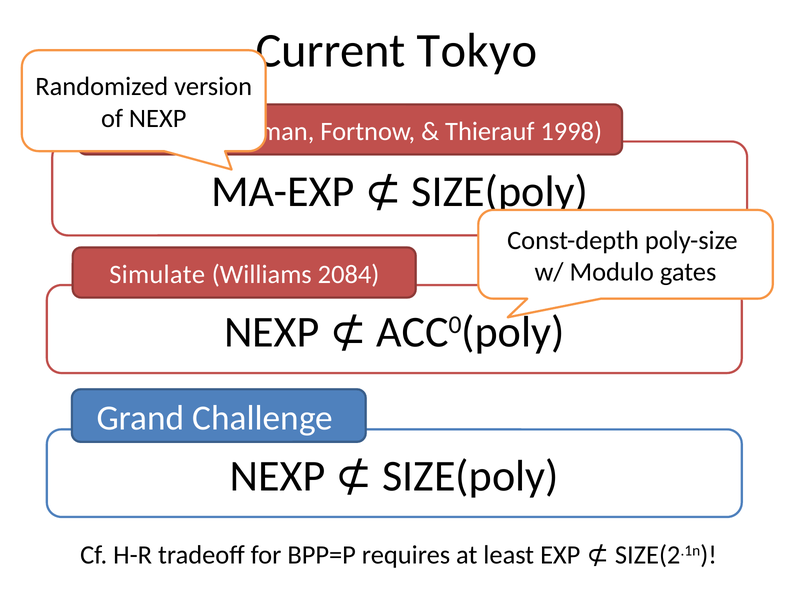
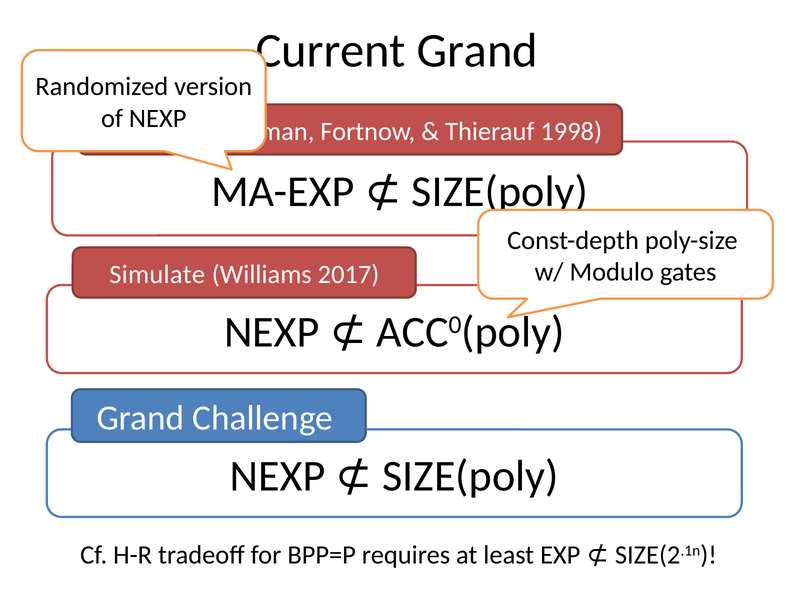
Current Tokyo: Tokyo -> Grand
2084: 2084 -> 2017
